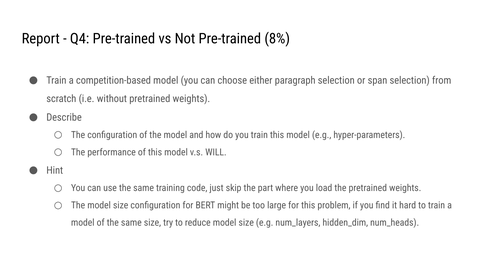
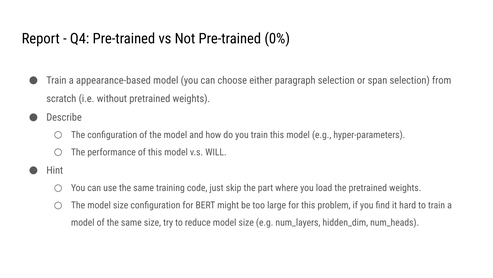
8%: 8% -> 0%
competition-based: competition-based -> appearance-based
